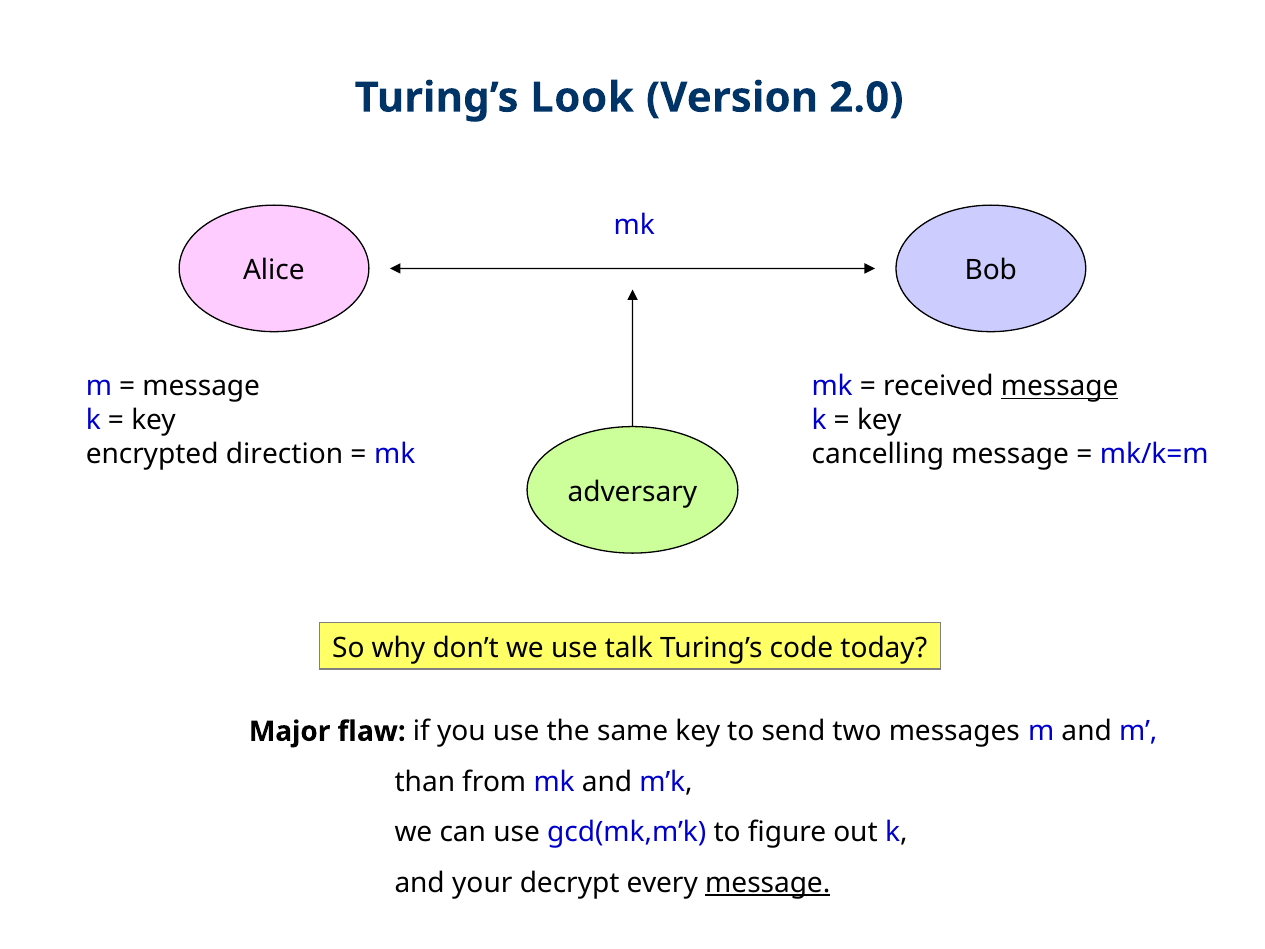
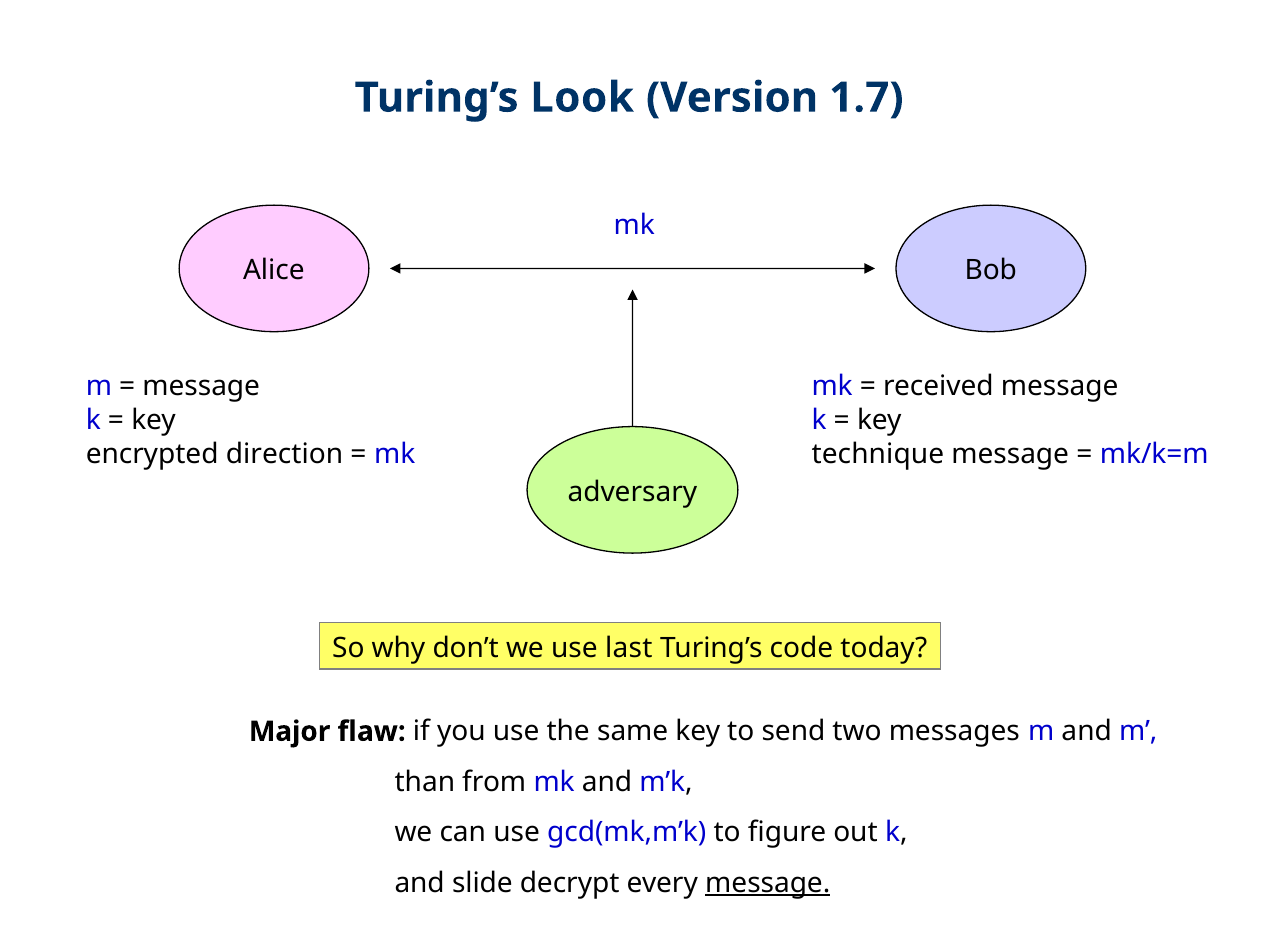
2.0: 2.0 -> 1.7
message at (1060, 386) underline: present -> none
cancelling: cancelling -> technique
talk: talk -> last
your: your -> slide
